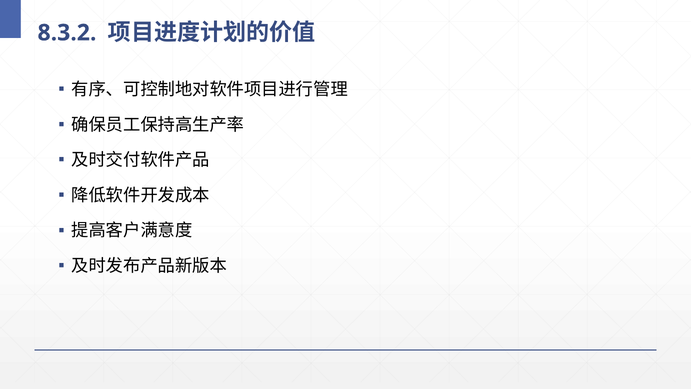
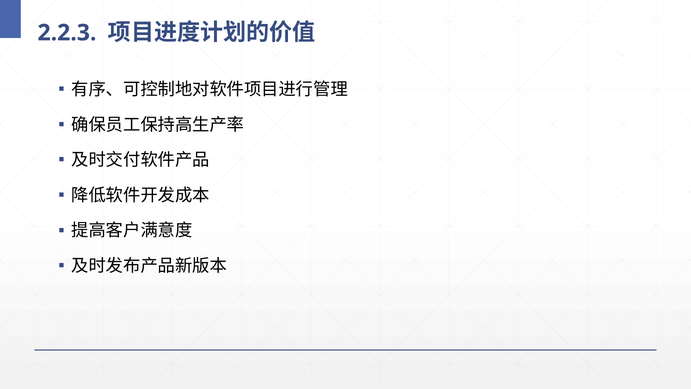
8.3.2: 8.3.2 -> 2.2.3
